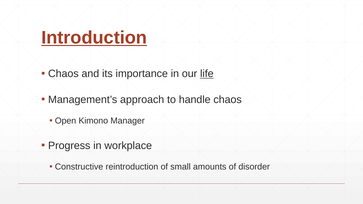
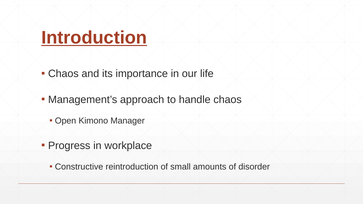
life underline: present -> none
